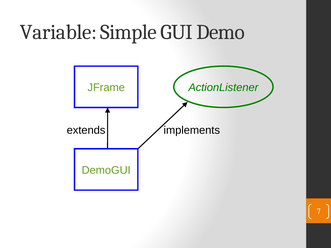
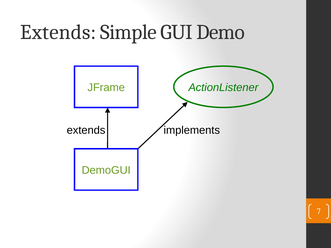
Variable at (58, 32): Variable -> Extends
